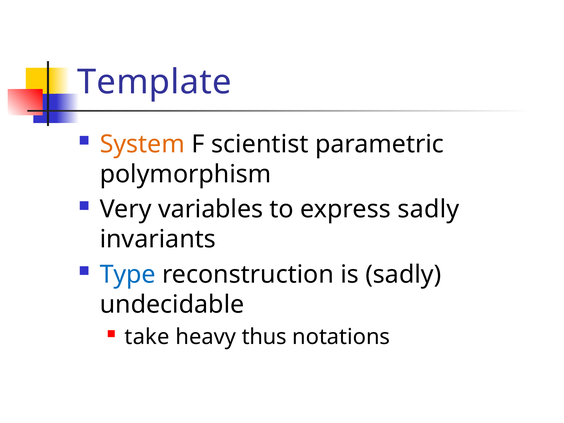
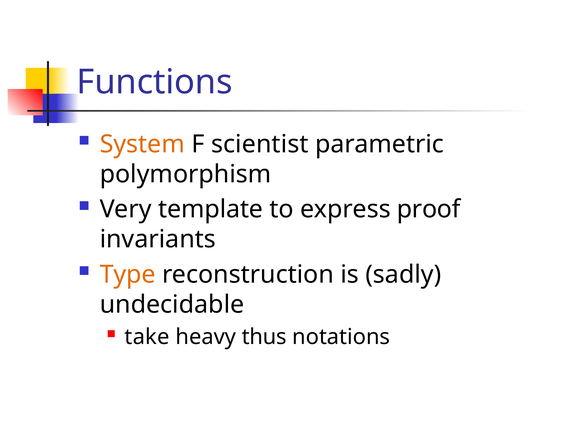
Template: Template -> Functions
variables: variables -> template
express sadly: sadly -> proof
Type colour: blue -> orange
